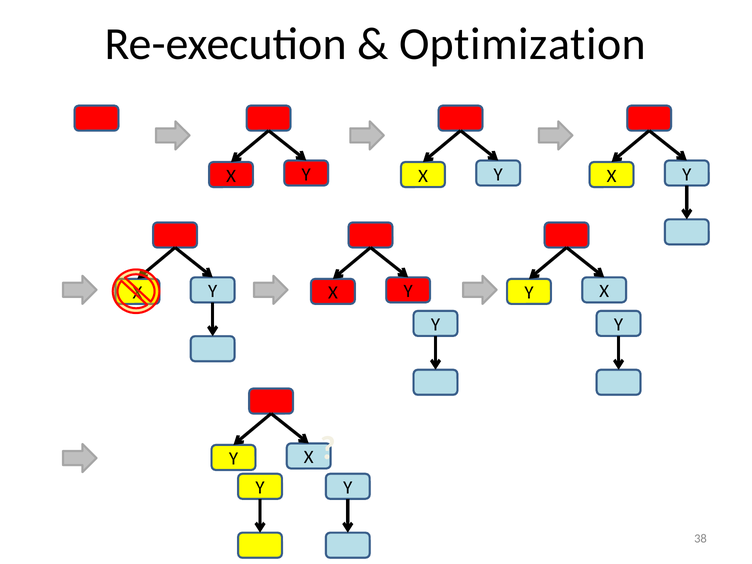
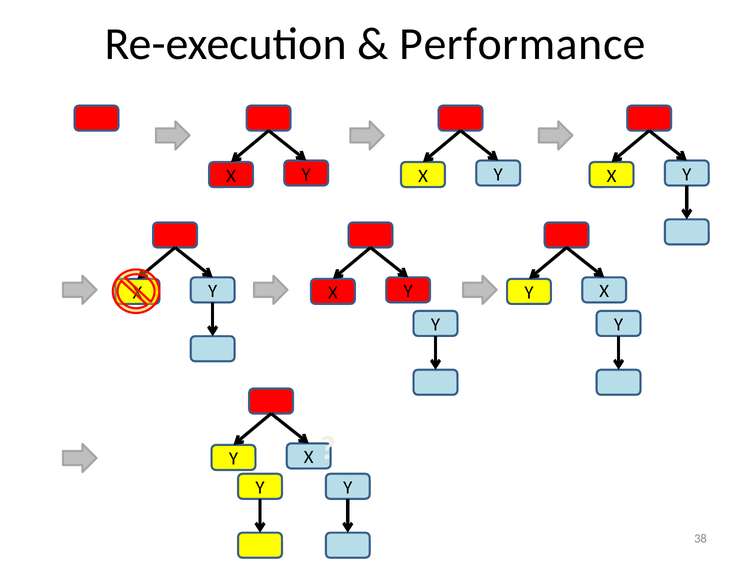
Optimization: Optimization -> Performance
